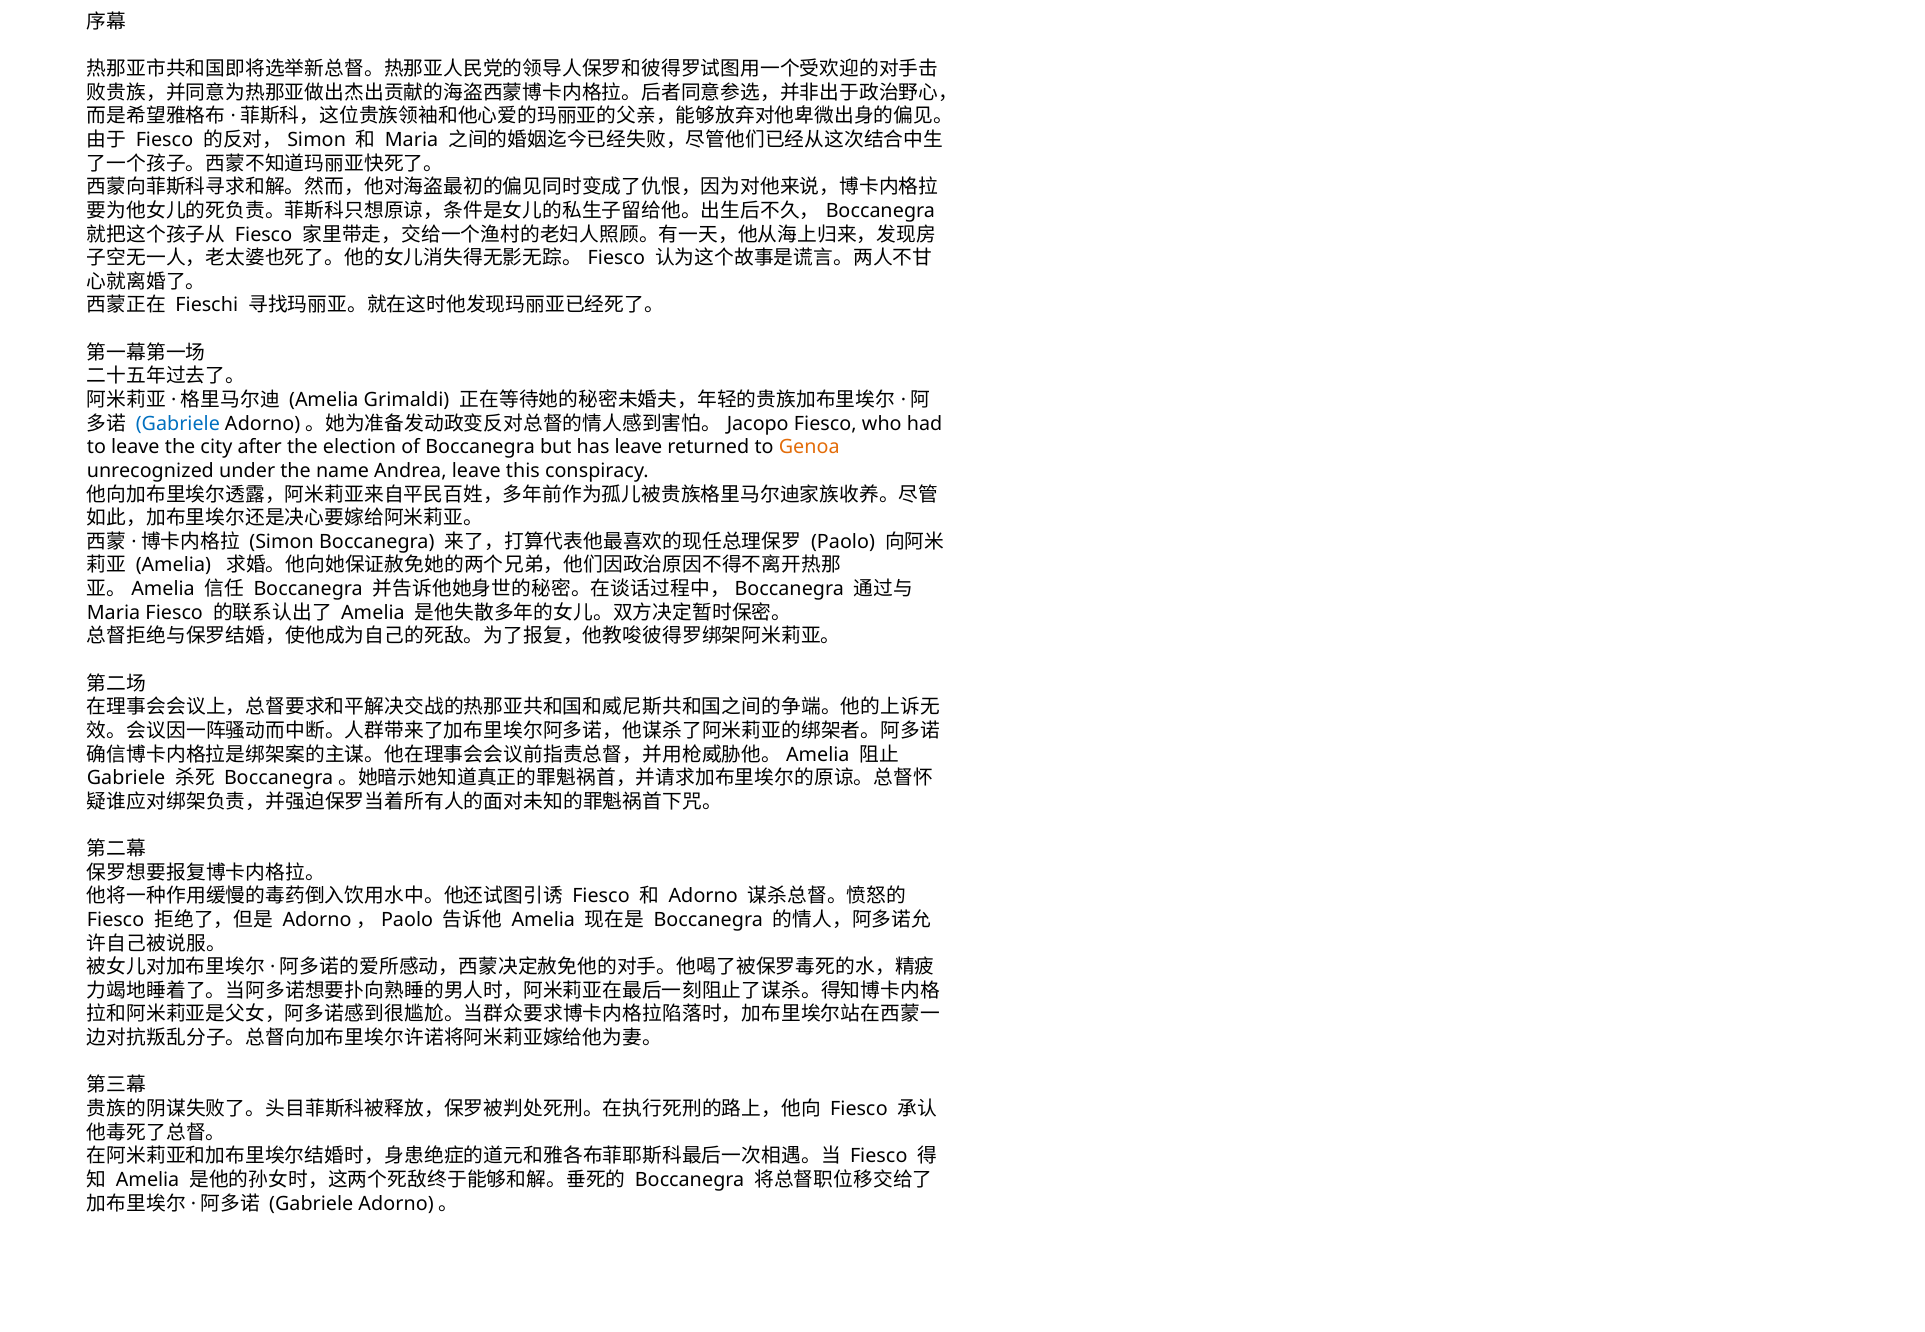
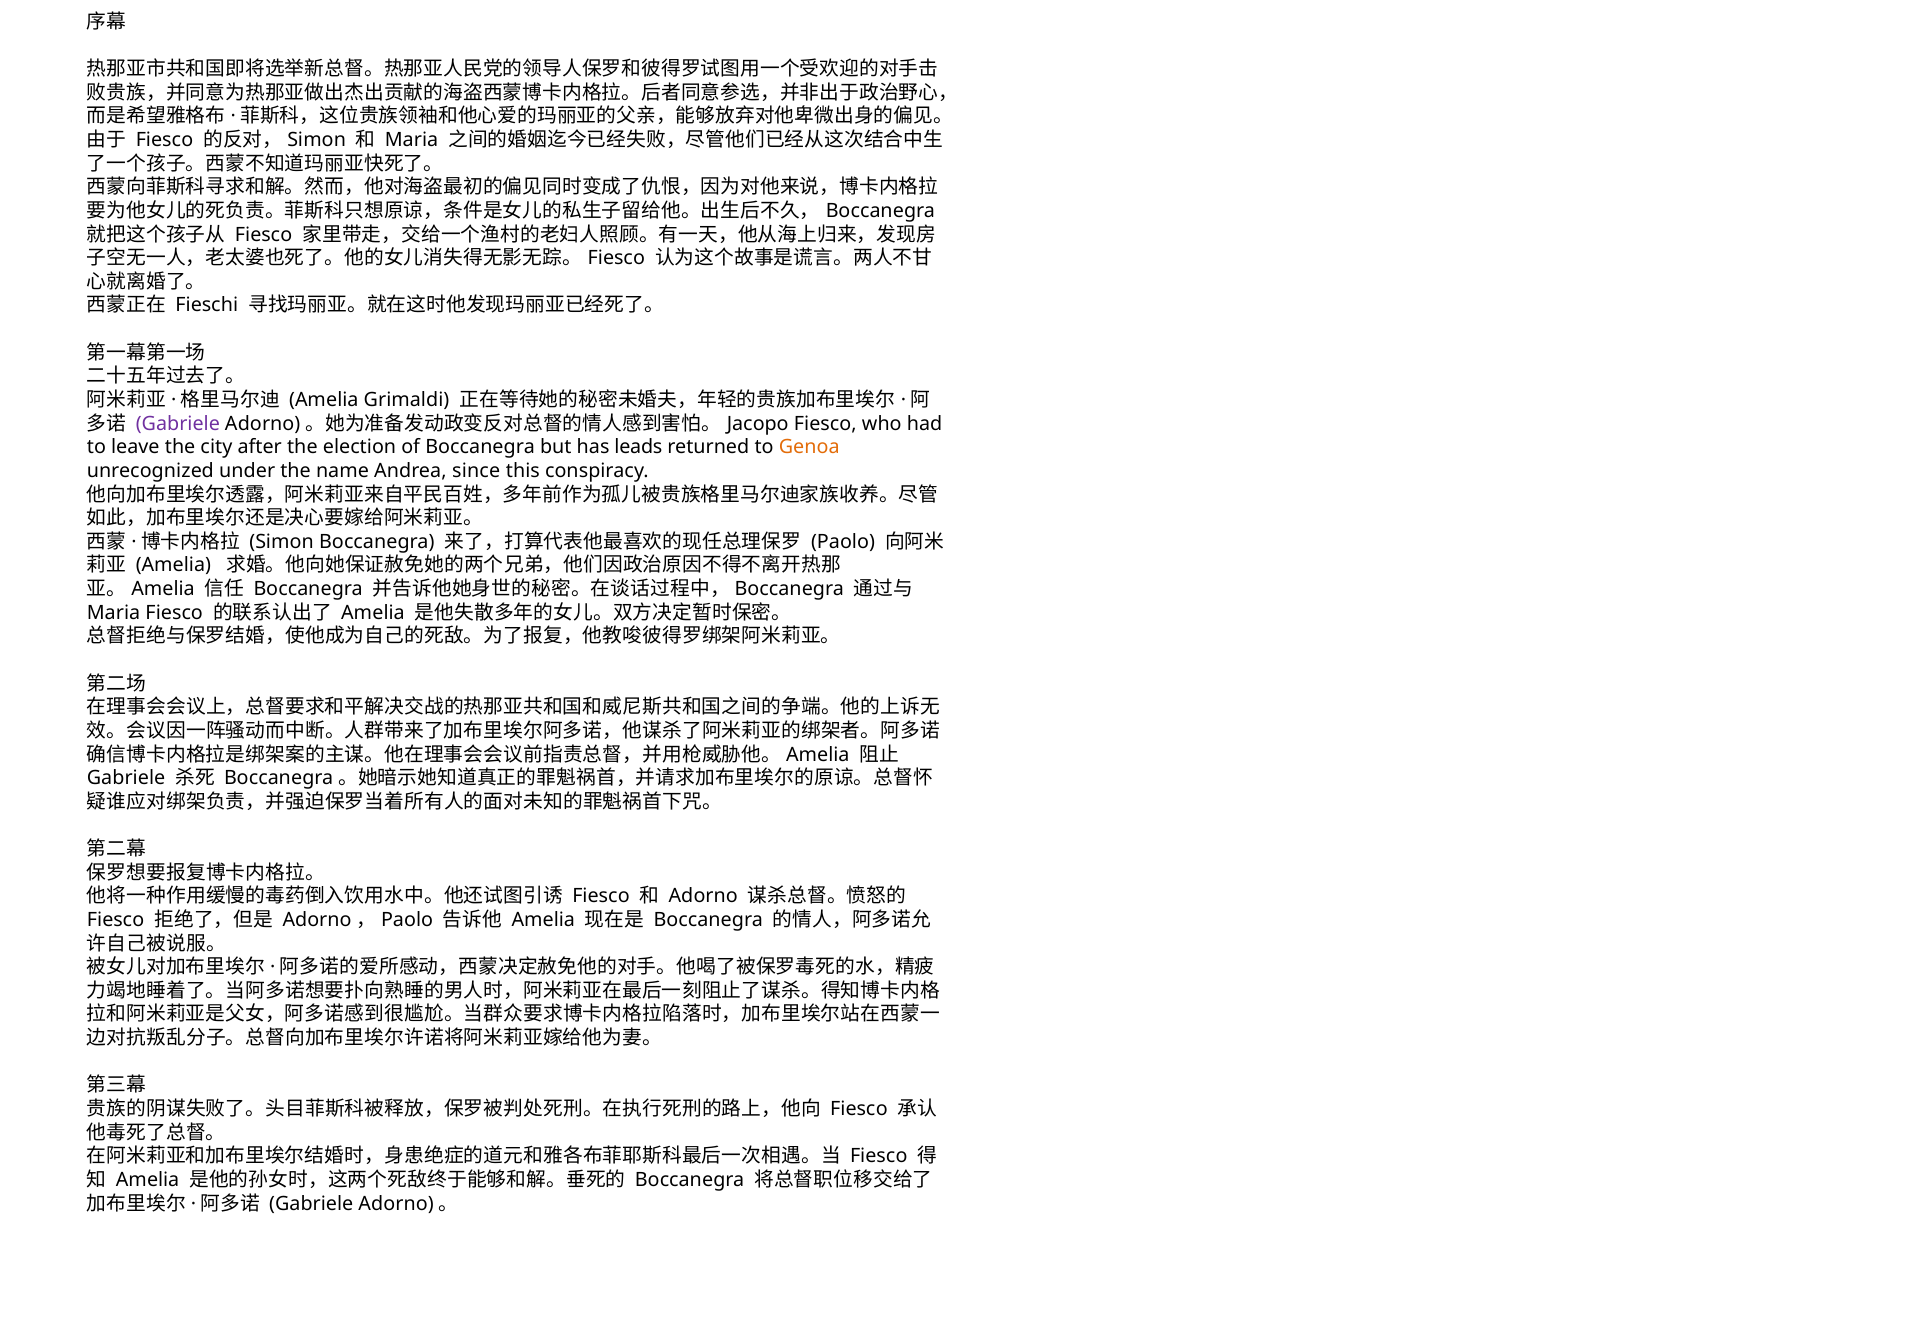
Gabriele at (178, 424) colour: blue -> purple
has leave: leave -> leads
Andrea leave: leave -> since
